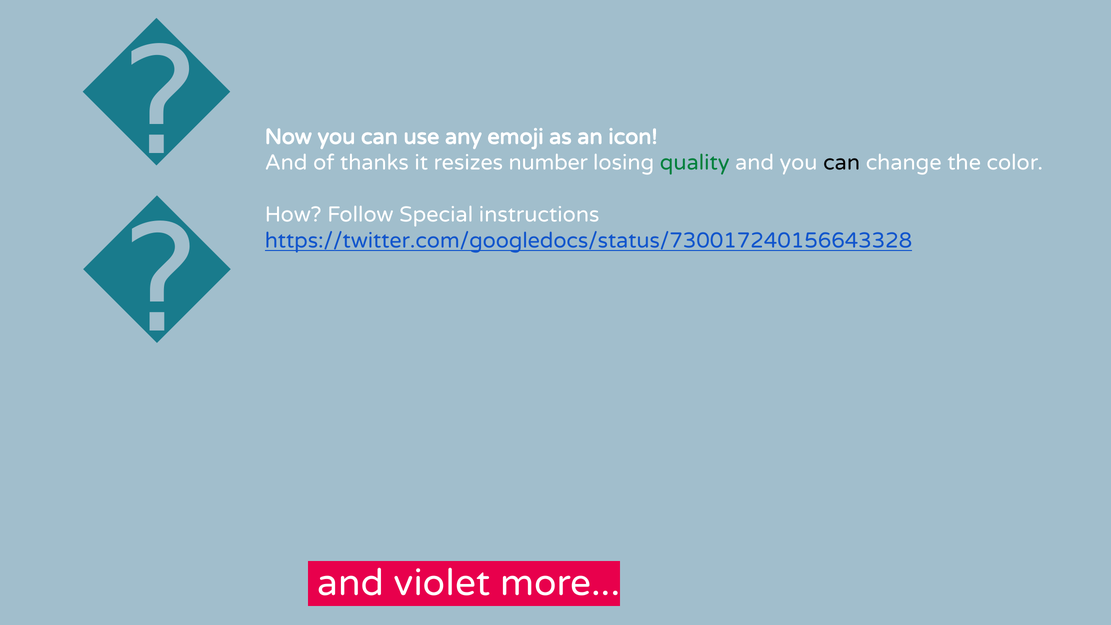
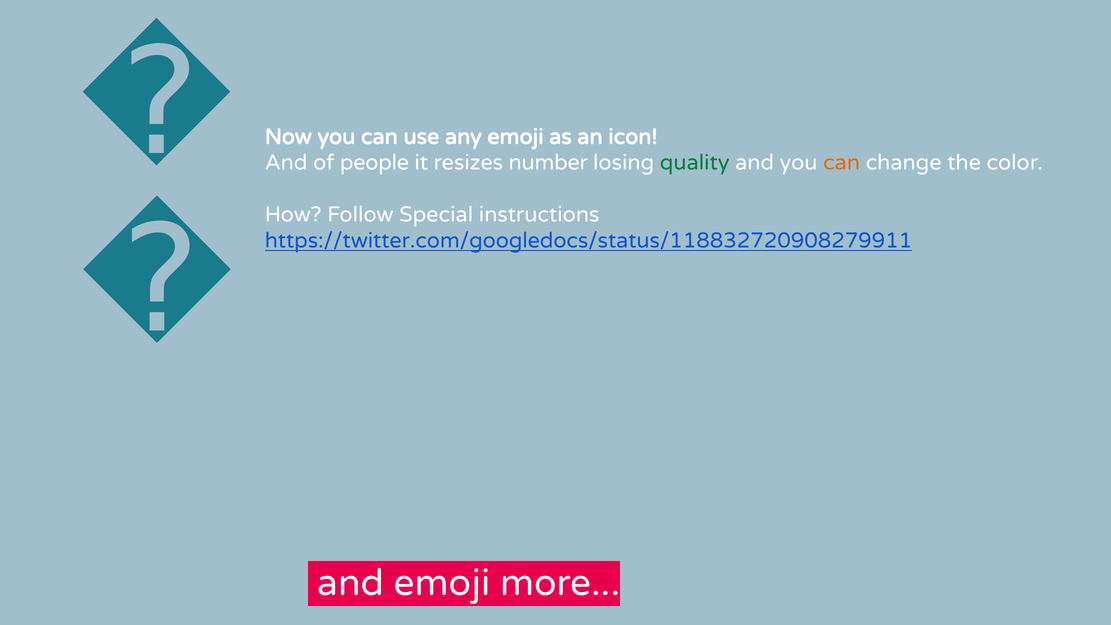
thanks: thanks -> people
can at (842, 163) colour: black -> orange
https://twitter.com/googledocs/status/730017240156643328: https://twitter.com/googledocs/status/730017240156643328 -> https://twitter.com/googledocs/status/118832720908279911
and violet: violet -> emoji
